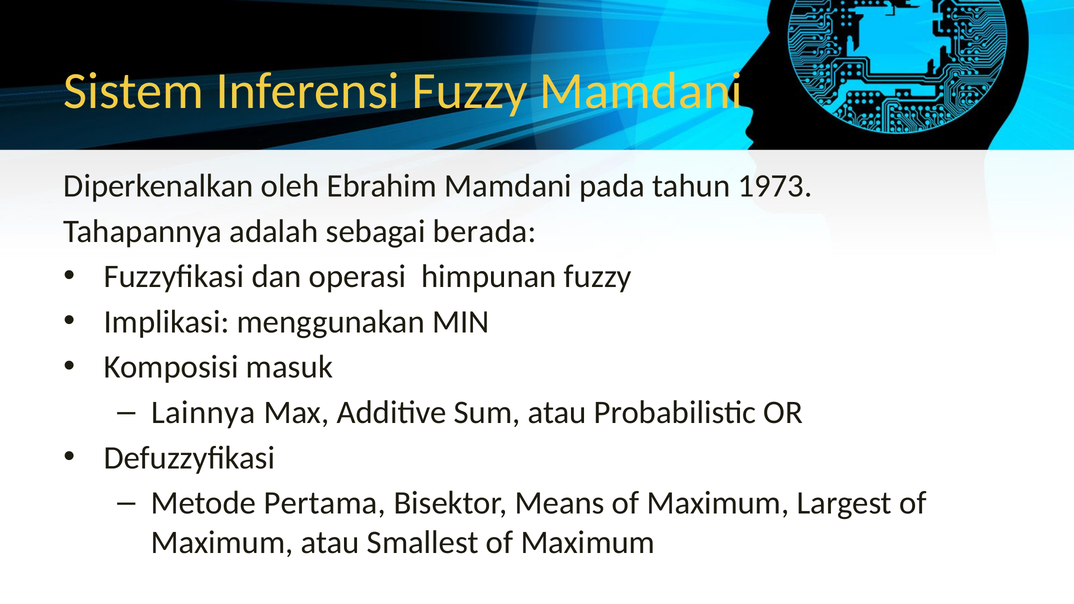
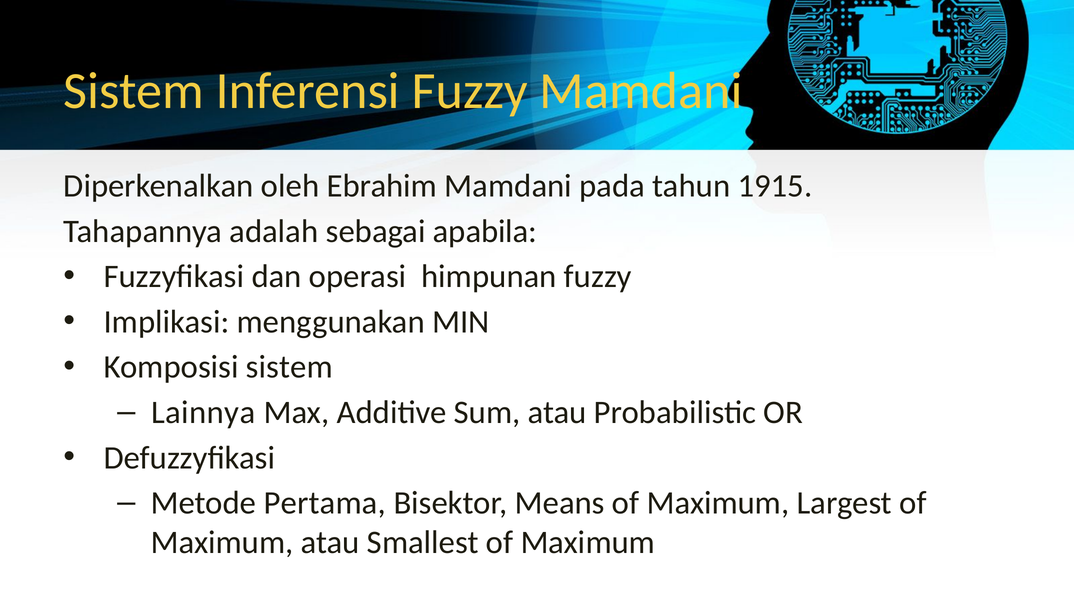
1973: 1973 -> 1915
berada: berada -> apabila
Komposisi masuk: masuk -> sistem
